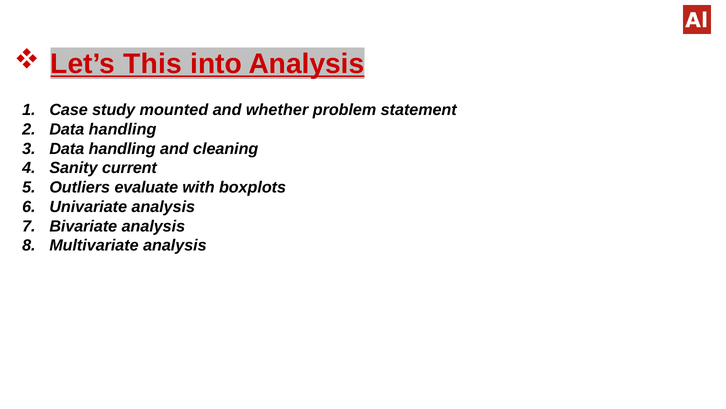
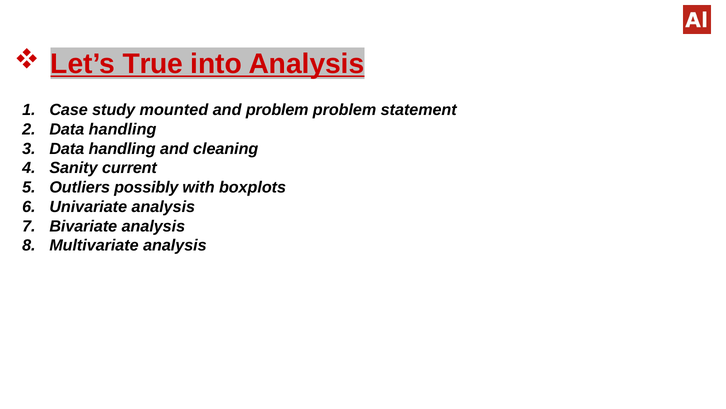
This: This -> True
and whether: whether -> problem
evaluate: evaluate -> possibly
